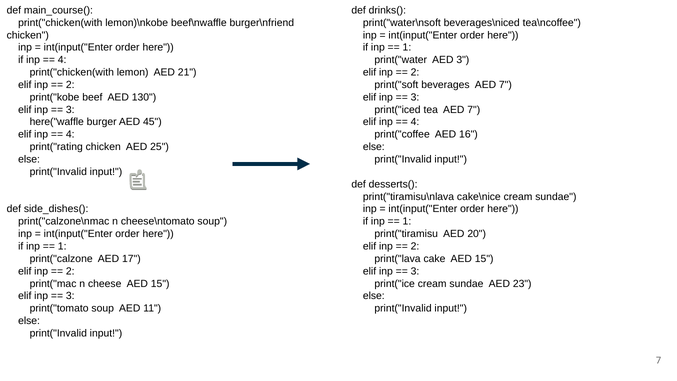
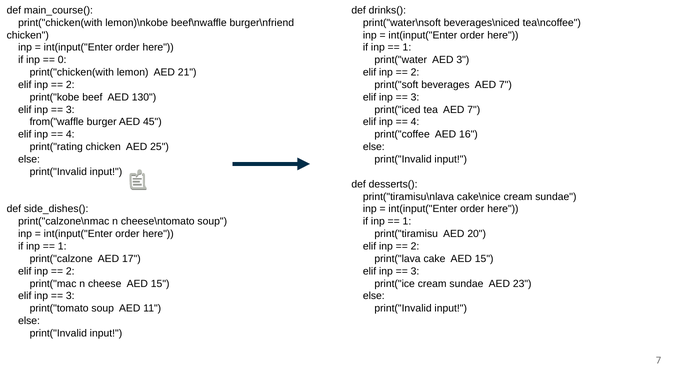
4 at (62, 60): 4 -> 0
here("waffle: here("waffle -> from("waffle
